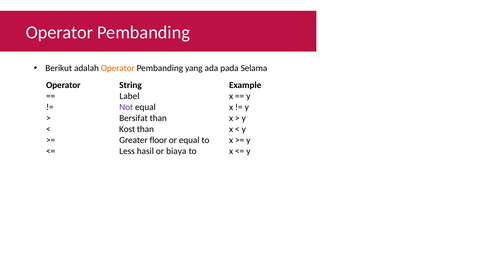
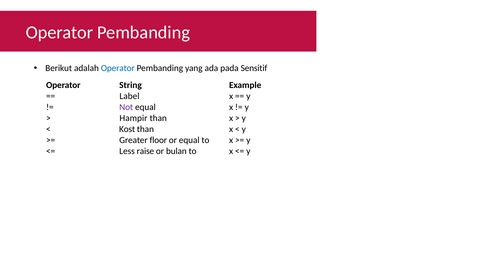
Operator at (118, 68) colour: orange -> blue
Selama: Selama -> Sensitif
Bersifat: Bersifat -> Hampir
hasil: hasil -> raise
biaya: biaya -> bulan
